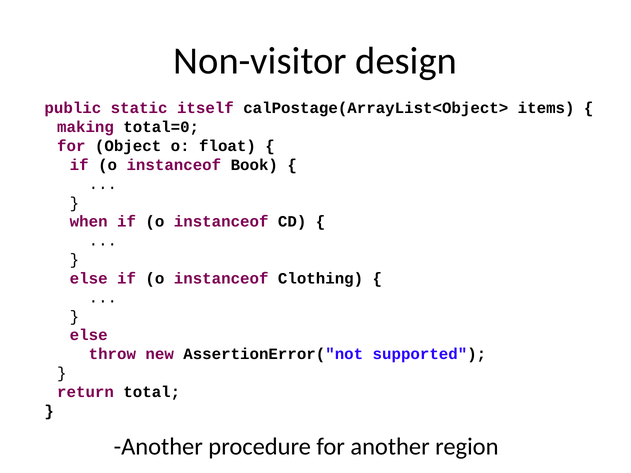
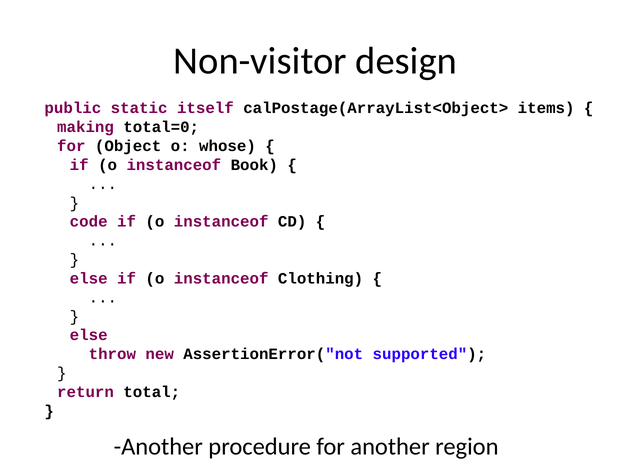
float: float -> whose
when: when -> code
